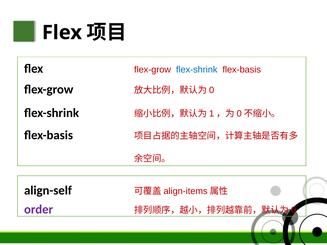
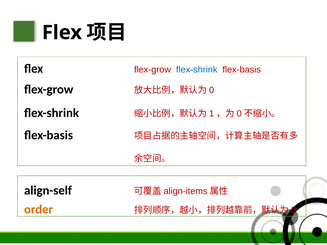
order colour: purple -> orange
